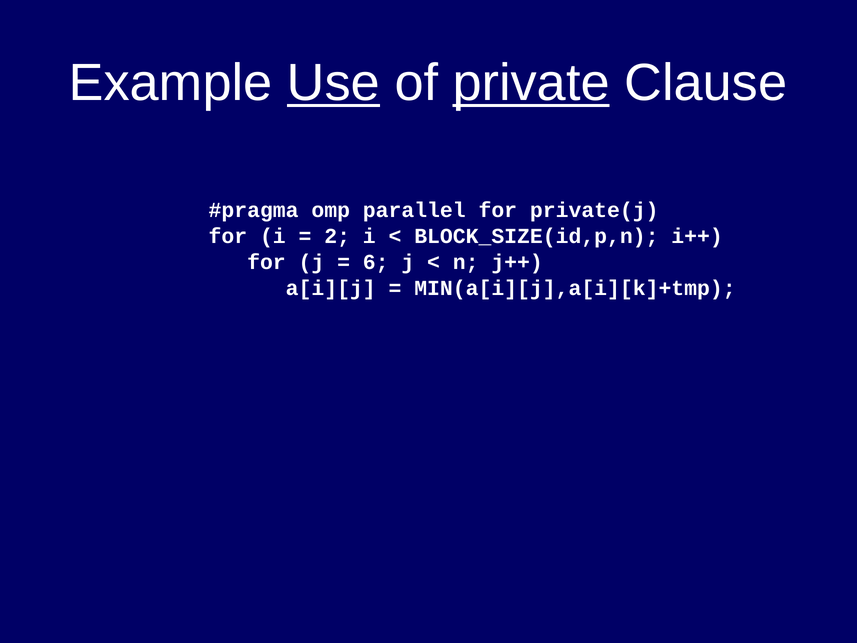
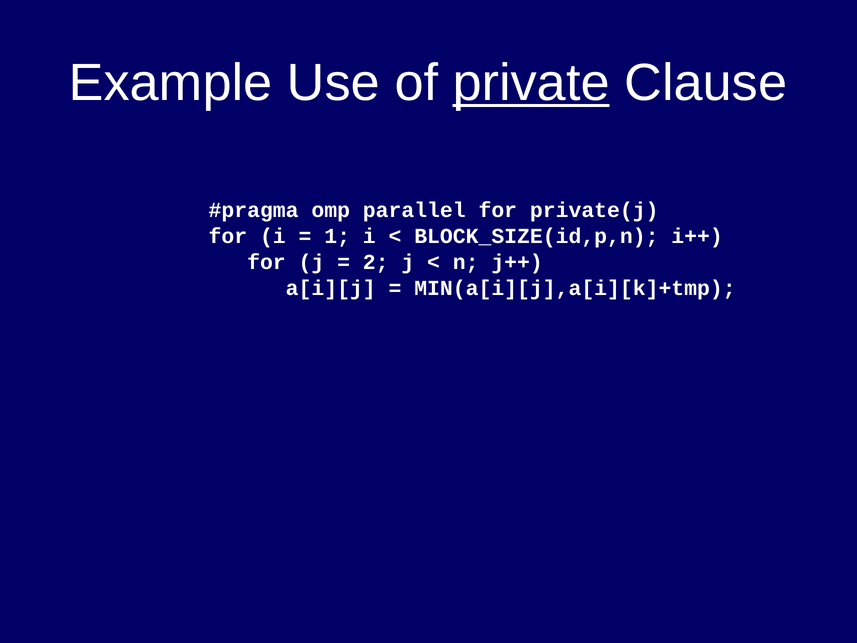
Use underline: present -> none
2: 2 -> 1
6: 6 -> 2
